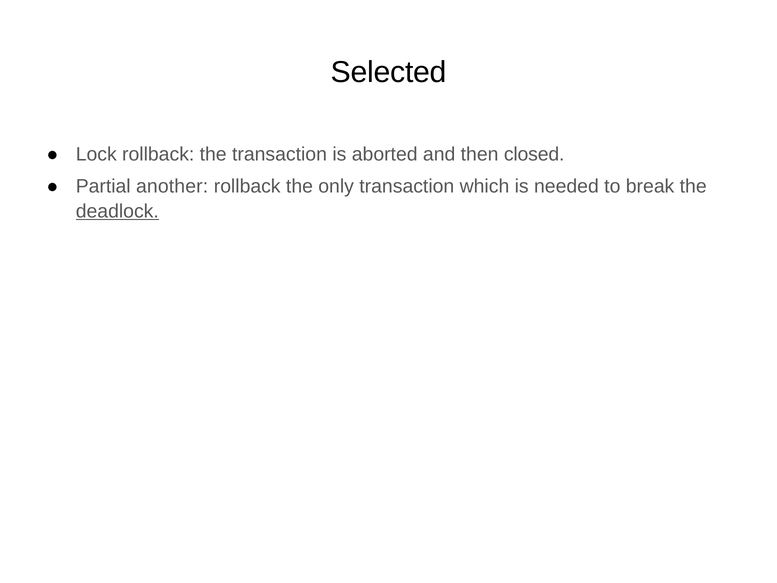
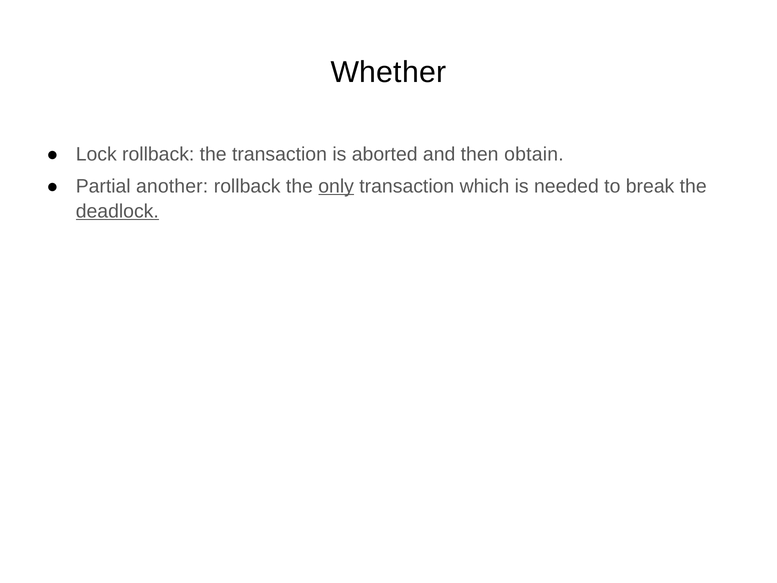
Selected: Selected -> Whether
closed: closed -> obtain
only underline: none -> present
